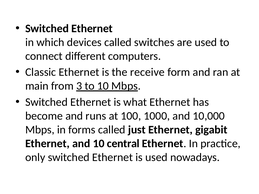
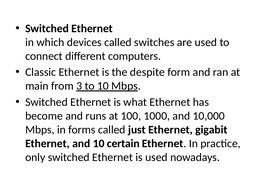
receive: receive -> despite
central: central -> certain
